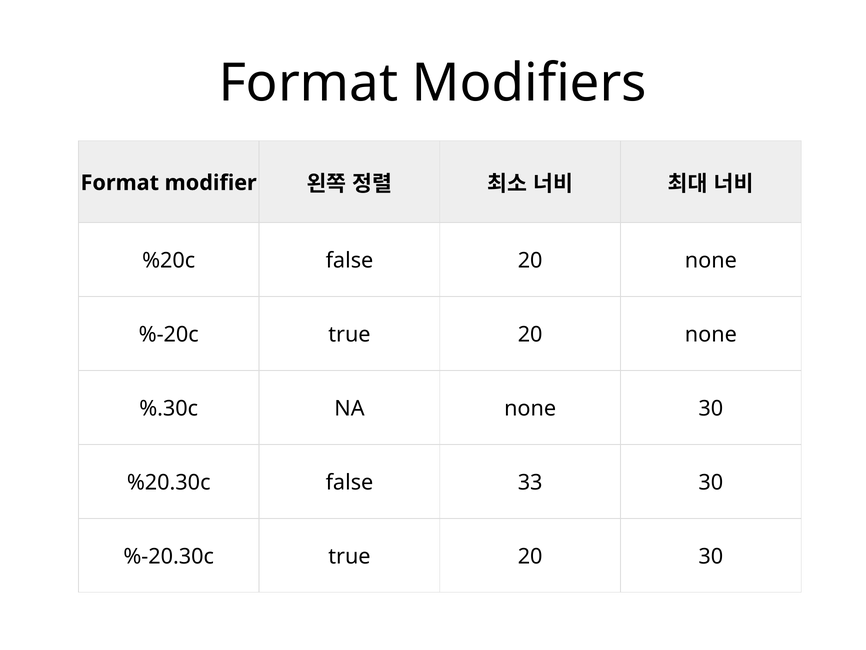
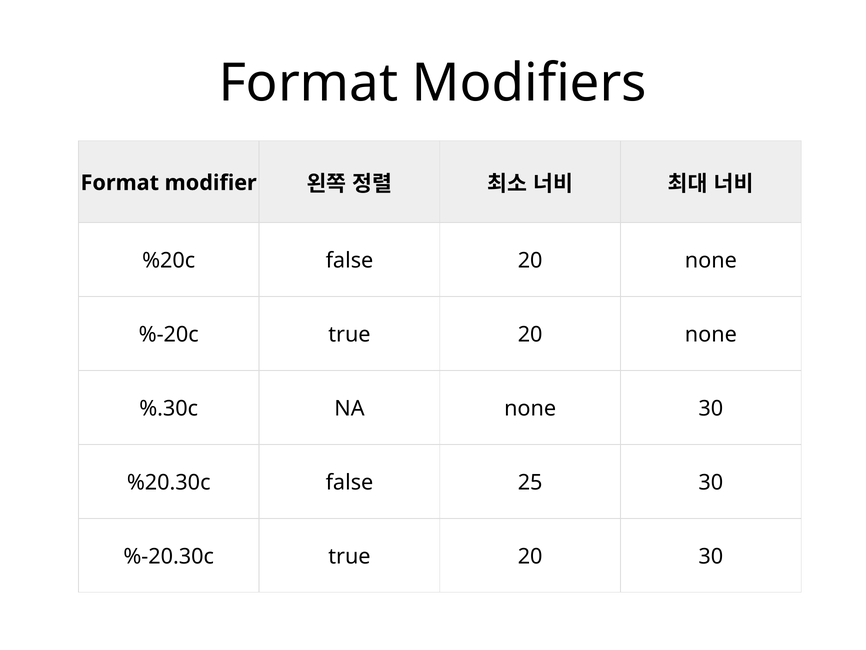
33: 33 -> 25
